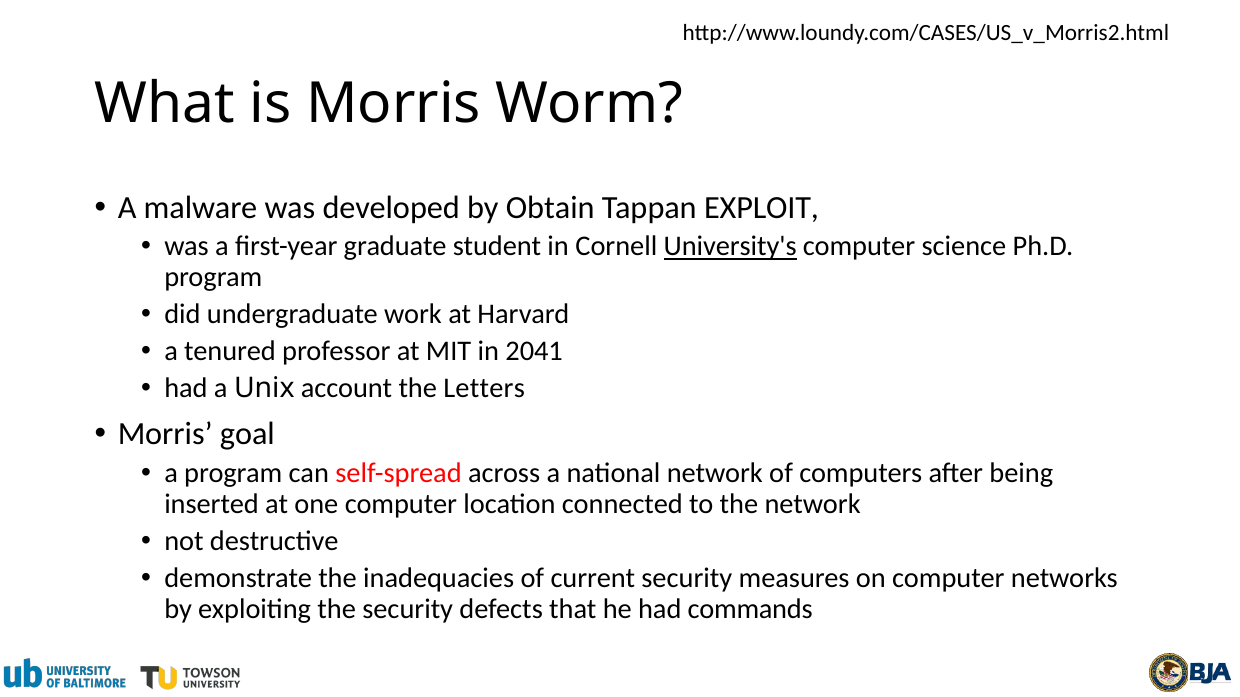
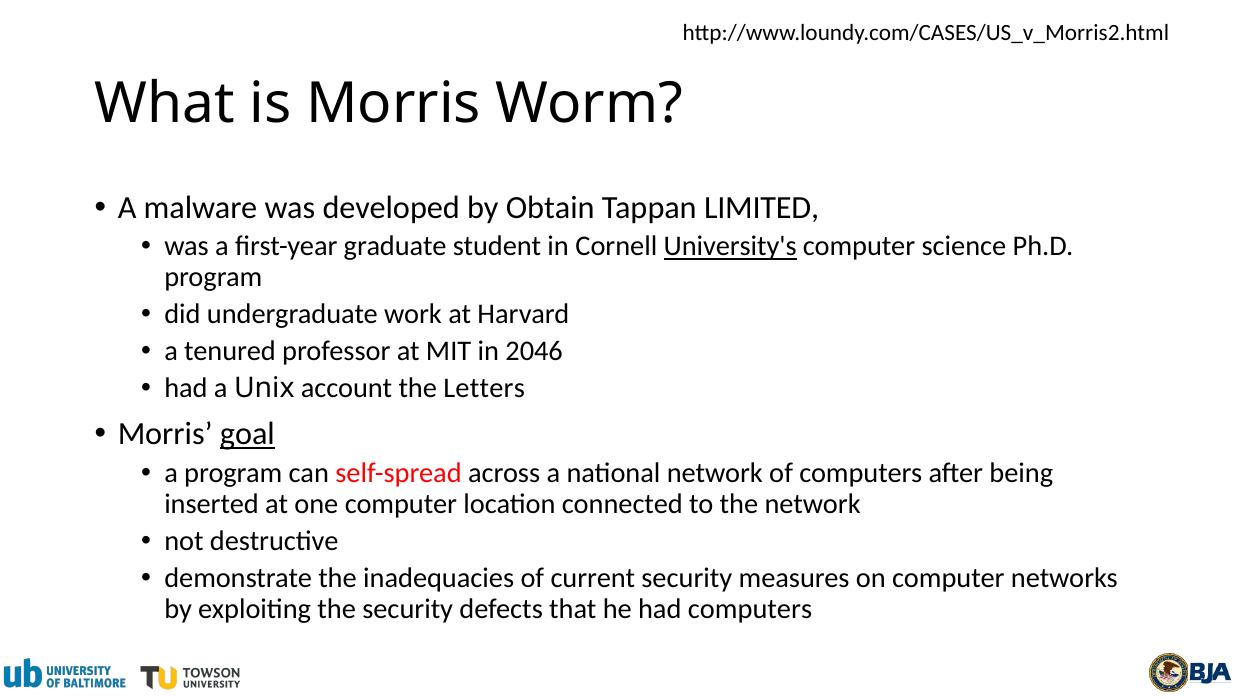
EXPLOIT: EXPLOIT -> LIMITED
2041: 2041 -> 2046
goal underline: none -> present
had commands: commands -> computers
